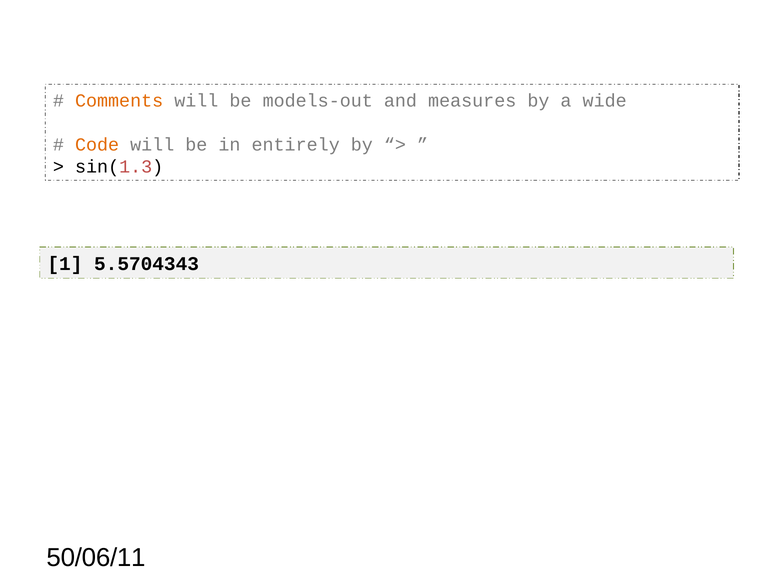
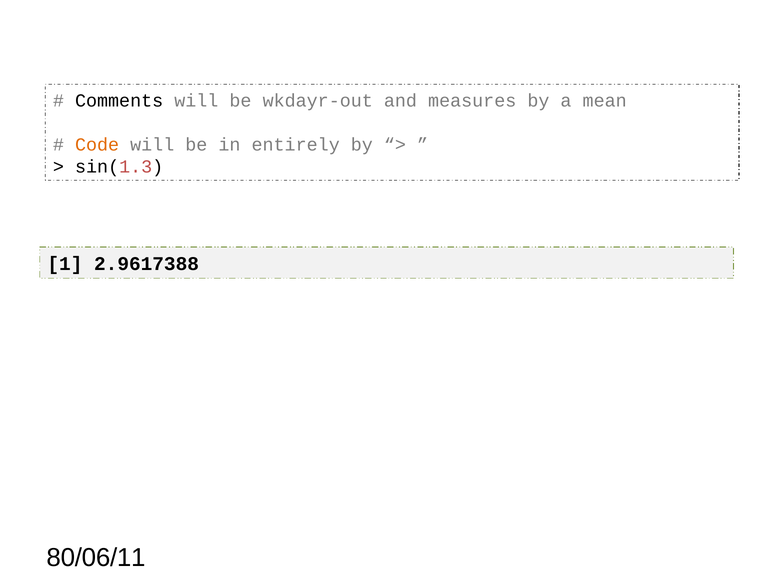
Comments colour: orange -> black
models-out: models-out -> wkdayr-out
wide: wide -> mean
5.5704343: 5.5704343 -> 2.9617388
50/06/11: 50/06/11 -> 80/06/11
